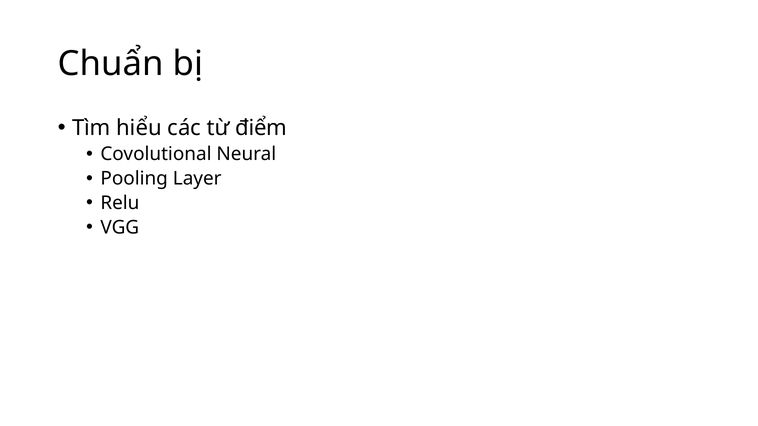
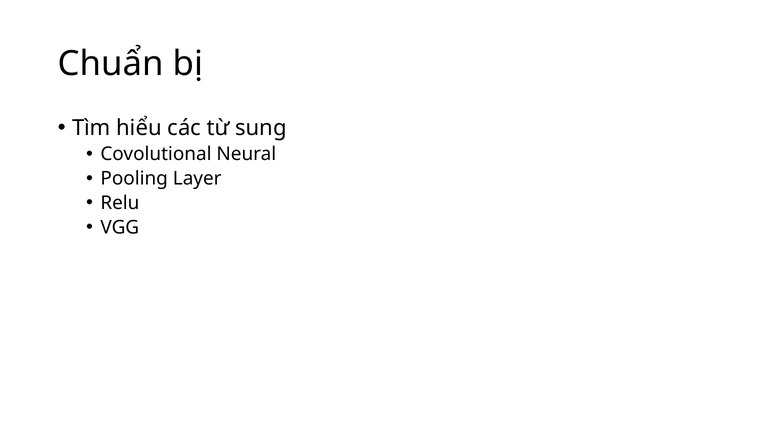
điểm: điểm -> sung
